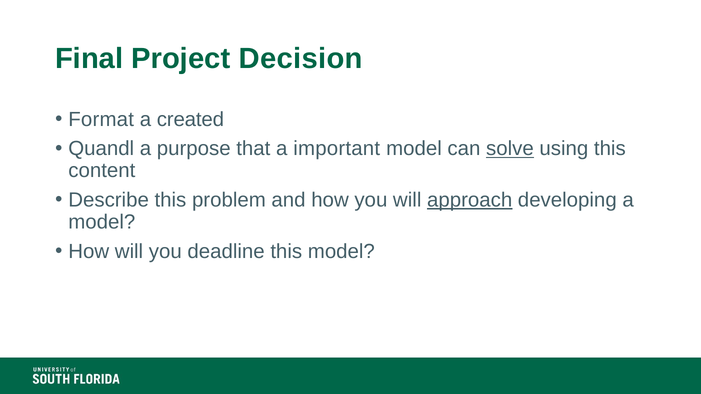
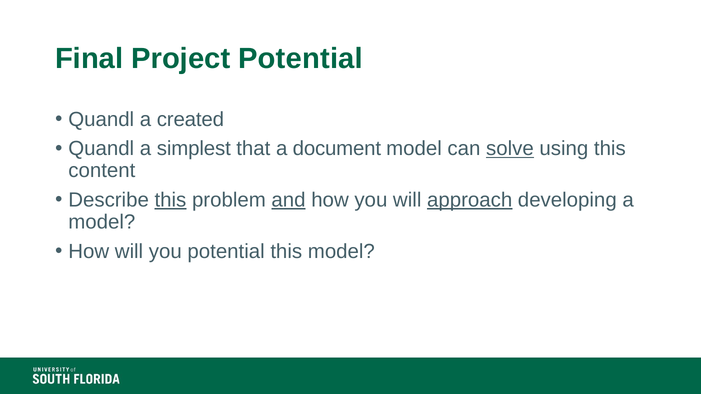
Project Decision: Decision -> Potential
Format at (101, 119): Format -> Quandl
purpose: purpose -> simplest
important: important -> document
this at (170, 200) underline: none -> present
and underline: none -> present
you deadline: deadline -> potential
